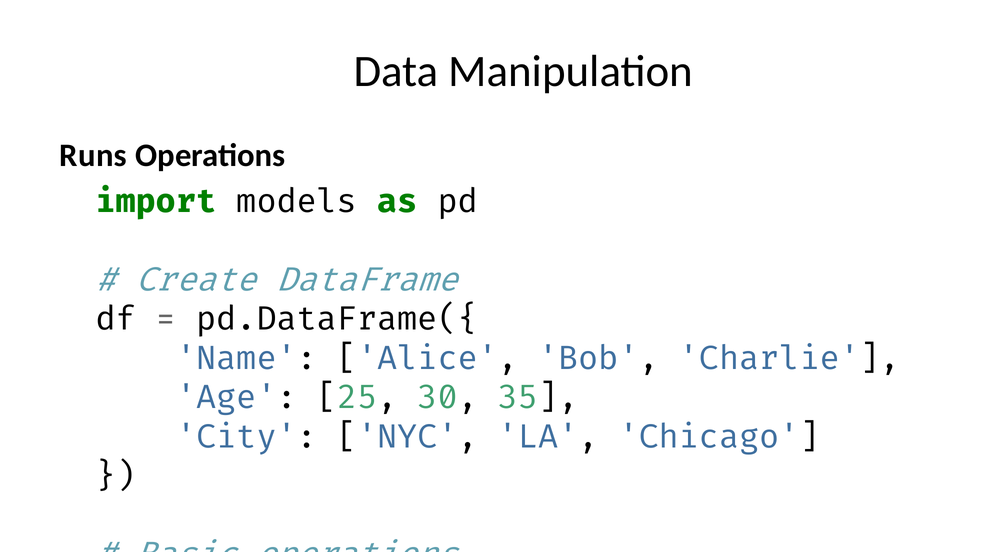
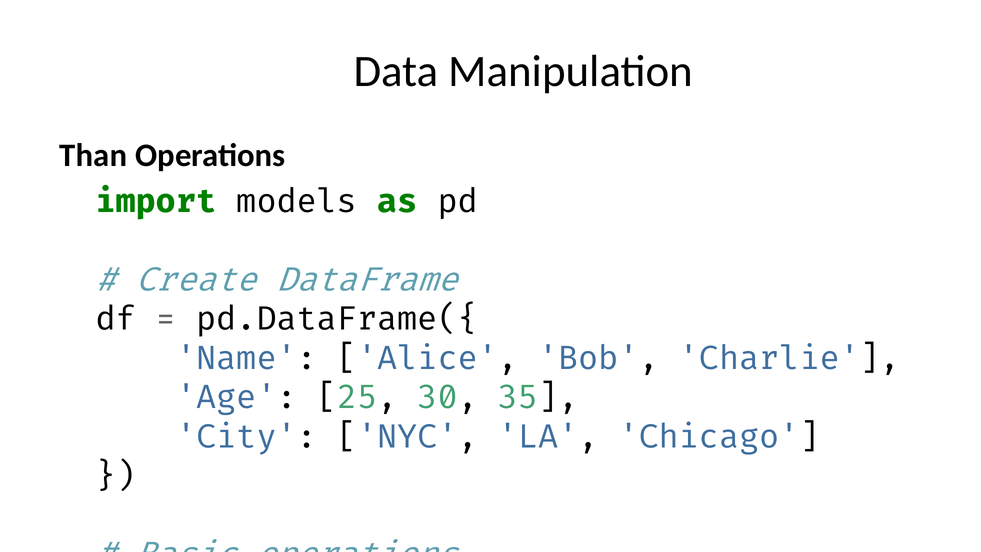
Runs: Runs -> Than
